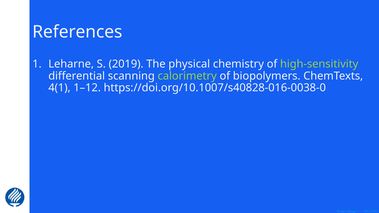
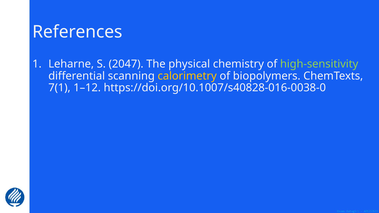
2019: 2019 -> 2047
calorimetry colour: light green -> yellow
4(1: 4(1 -> 7(1
